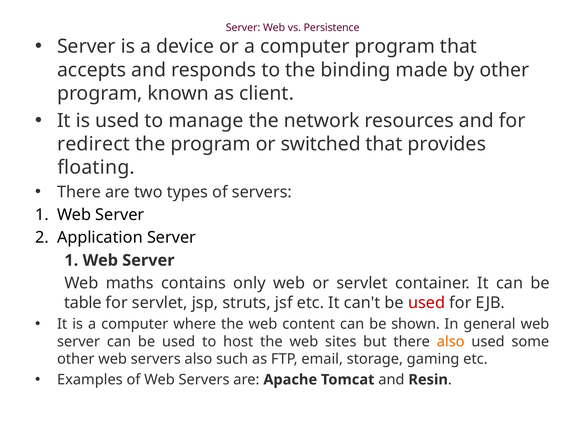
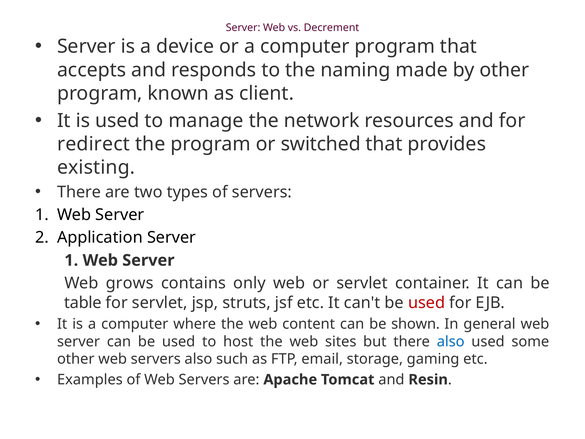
Persistence: Persistence -> Decrement
binding: binding -> naming
floating: floating -> existing
maths: maths -> grows
also at (451, 341) colour: orange -> blue
